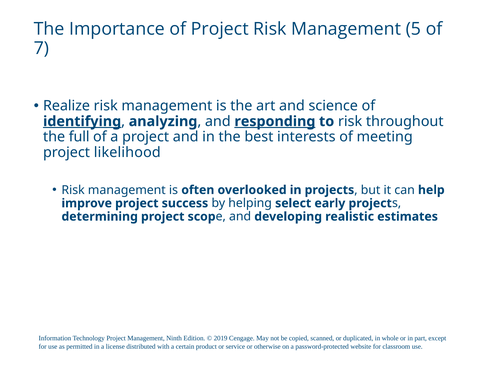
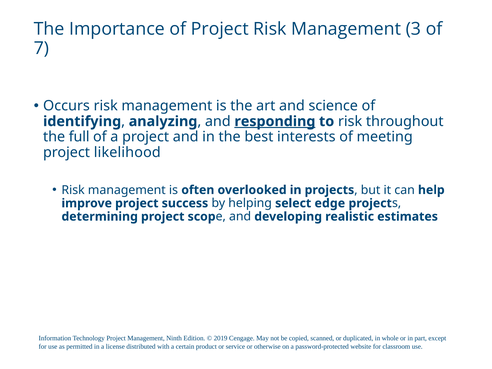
5: 5 -> 3
Realize: Realize -> Occurs
identifying underline: present -> none
early: early -> edge
